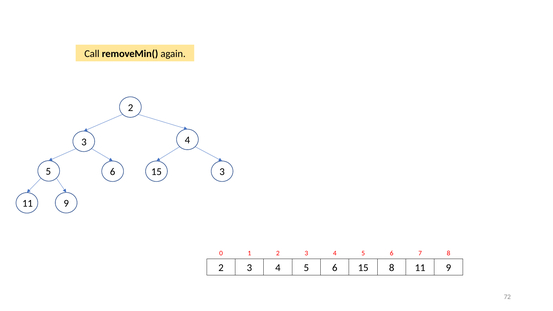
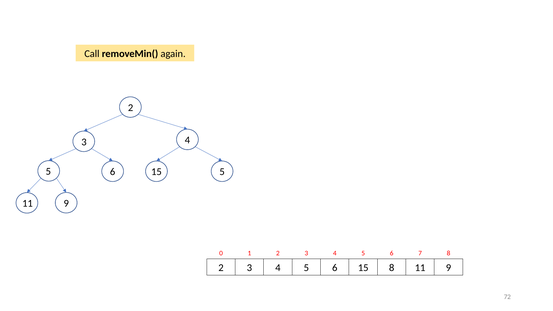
3 at (222, 172): 3 -> 5
